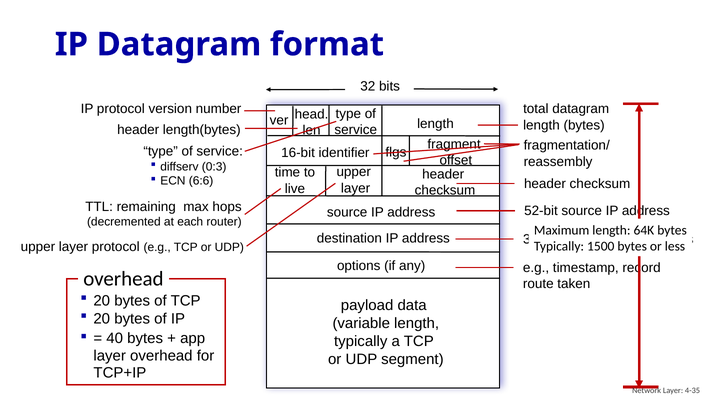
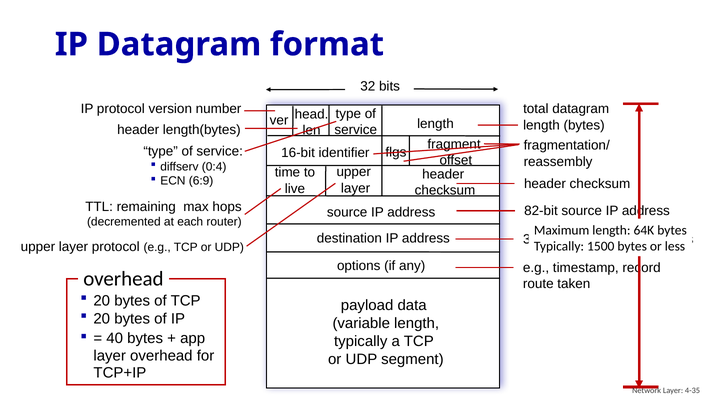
0:3: 0:3 -> 0:4
6:6: 6:6 -> 6:9
52-bit: 52-bit -> 82-bit
